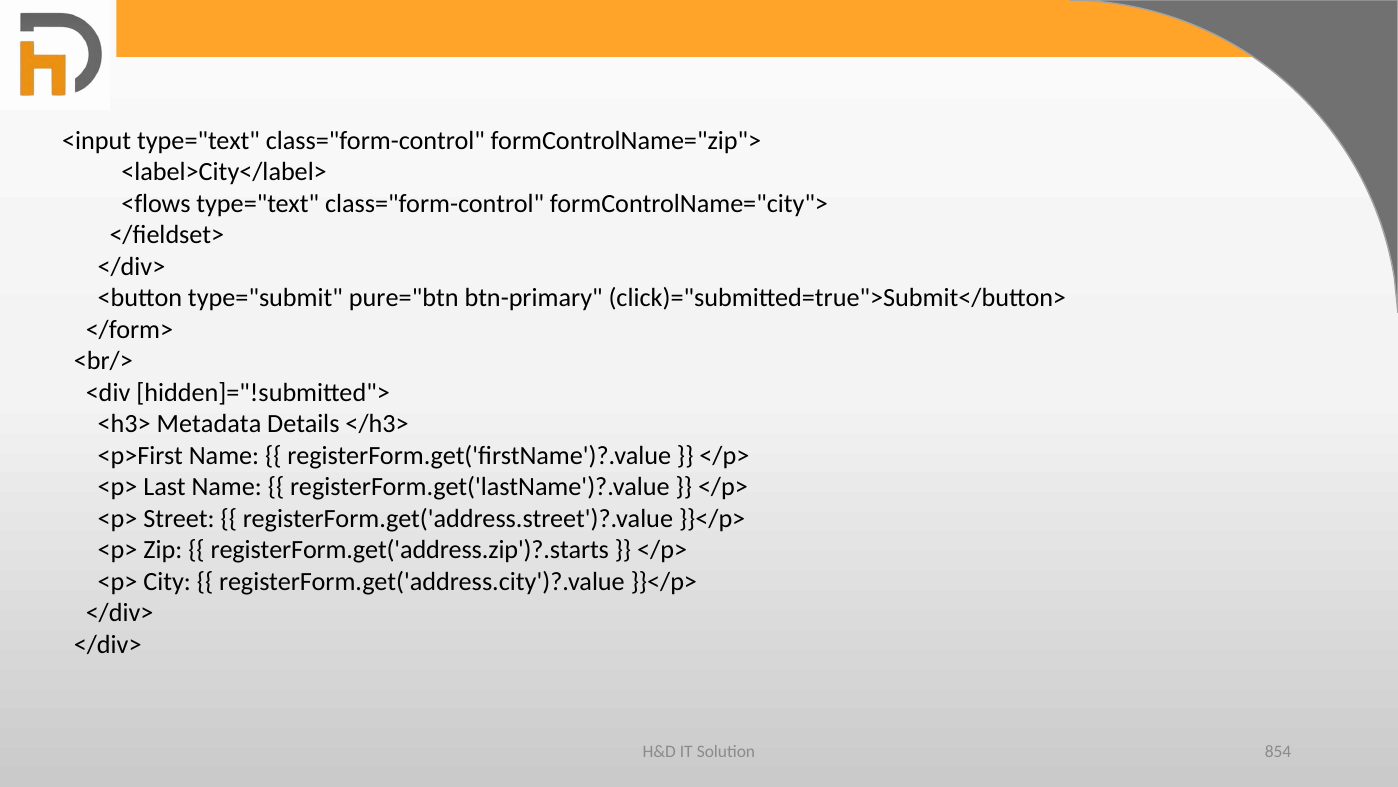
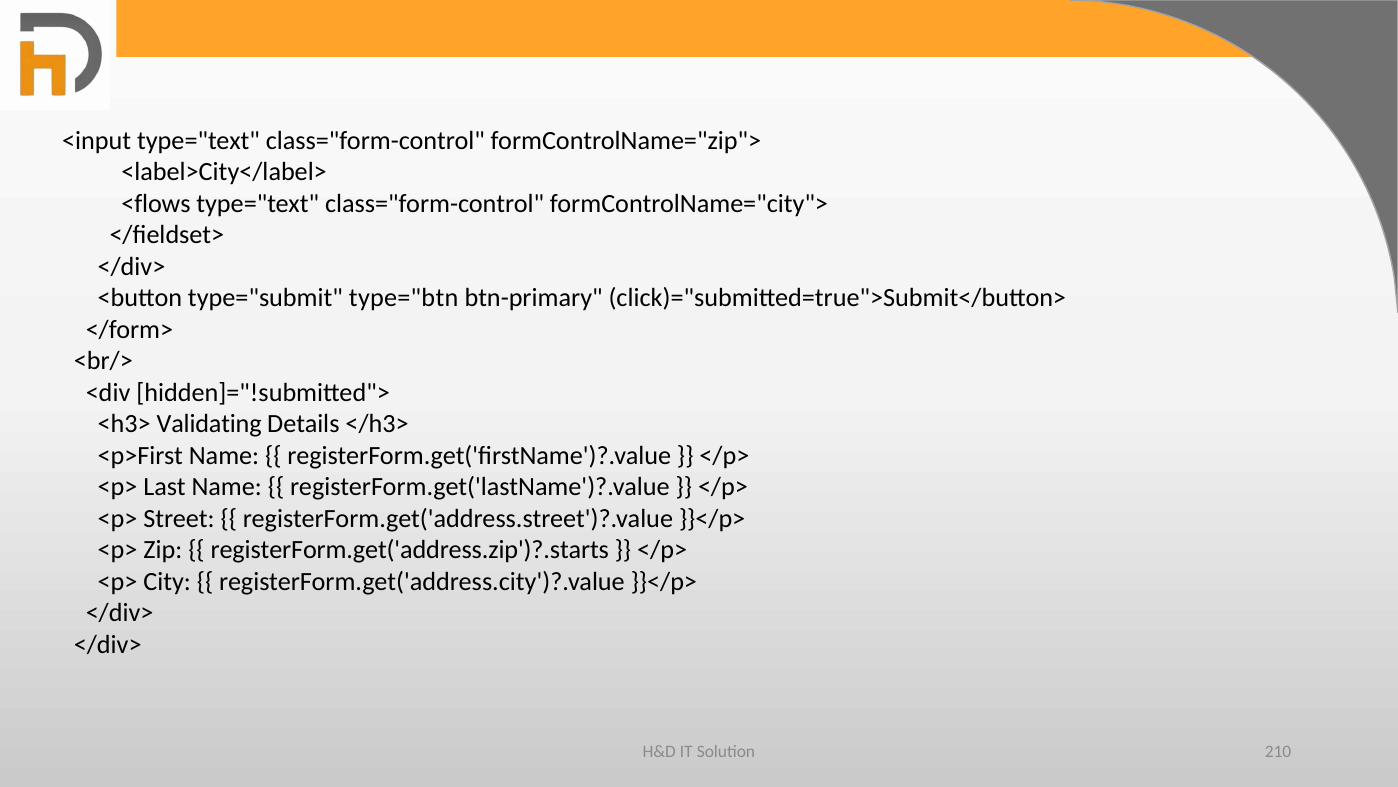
pure="btn: pure="btn -> type="btn
Metadata: Metadata -> Validating
854: 854 -> 210
